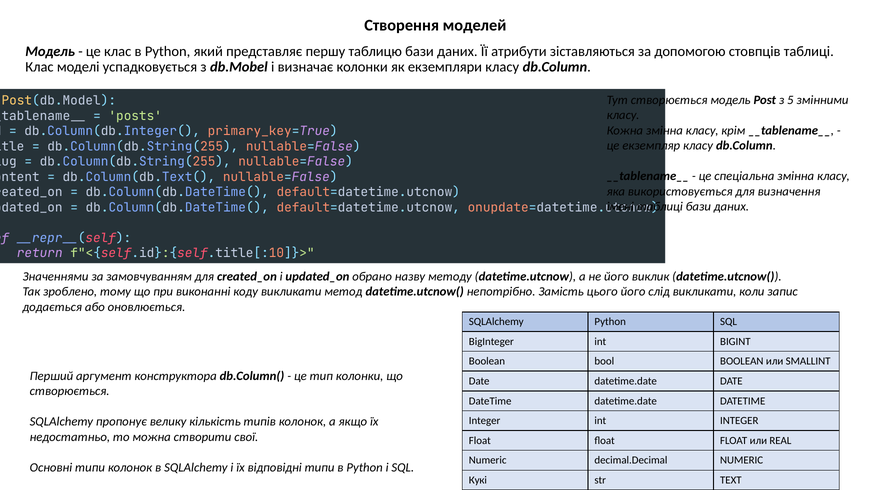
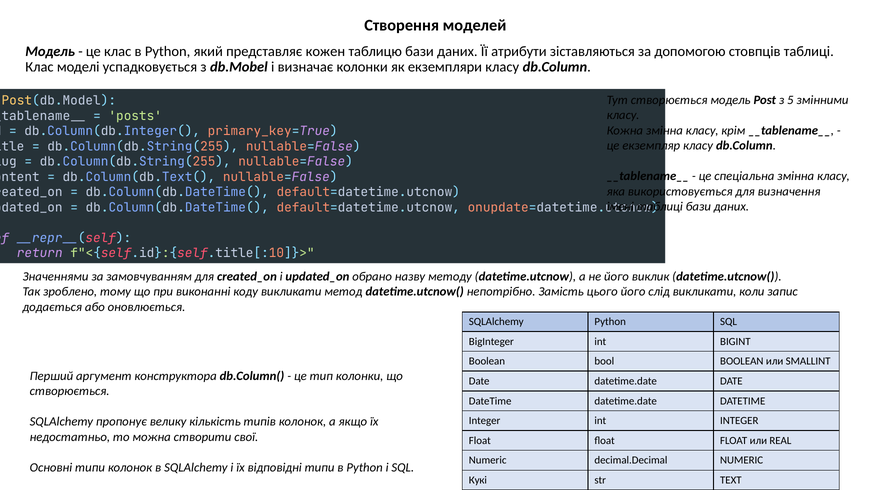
першу: першу -> кожен
